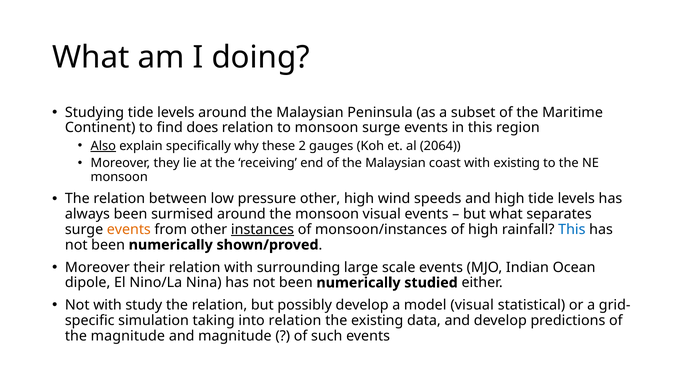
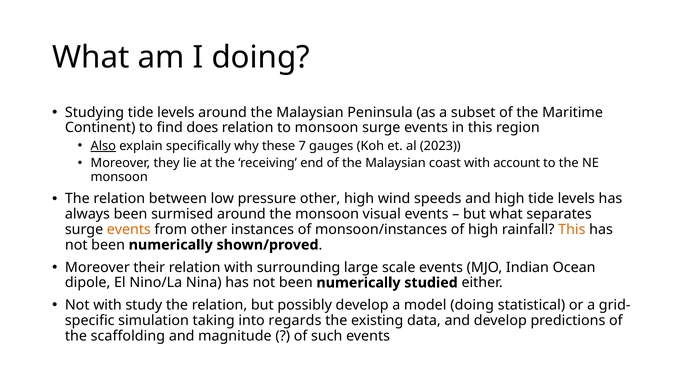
2: 2 -> 7
2064: 2064 -> 2023
with existing: existing -> account
instances underline: present -> none
This at (572, 230) colour: blue -> orange
model visual: visual -> doing
into relation: relation -> regards
the magnitude: magnitude -> scaffolding
